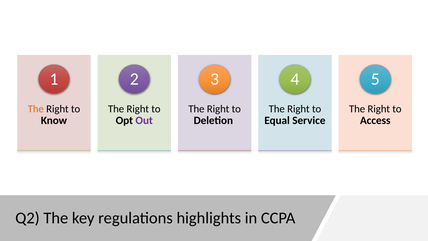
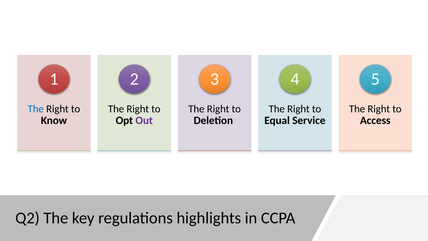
The at (36, 109) colour: orange -> blue
